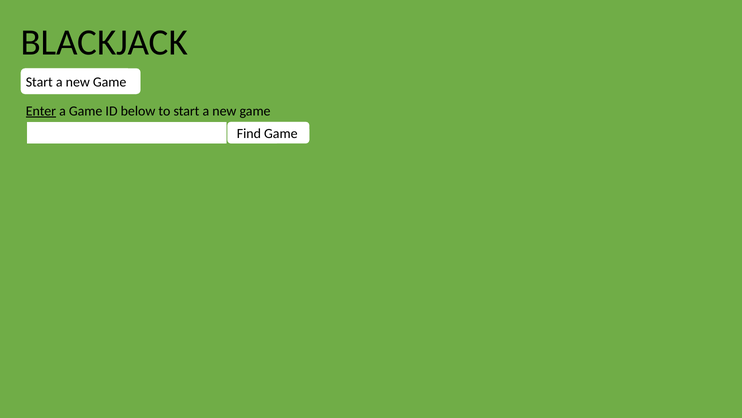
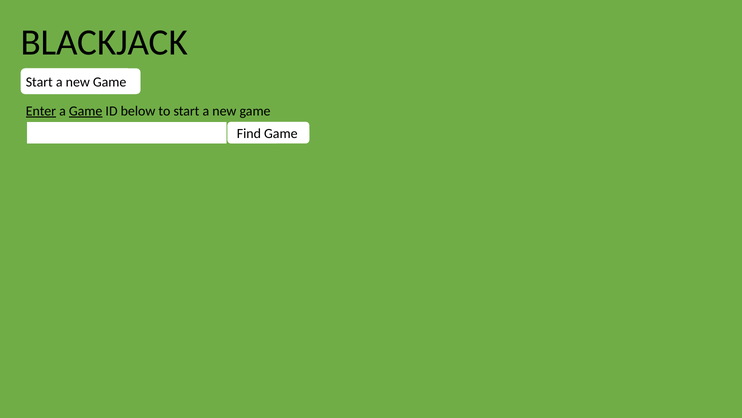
Game at (86, 111) underline: none -> present
